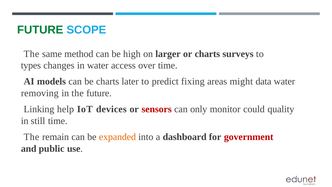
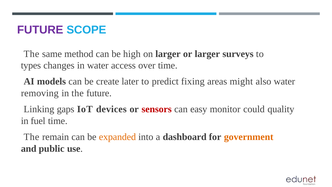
FUTURE at (40, 30) colour: green -> purple
or charts: charts -> larger
be charts: charts -> create
data: data -> also
help: help -> gaps
only: only -> easy
still: still -> fuel
government colour: red -> orange
